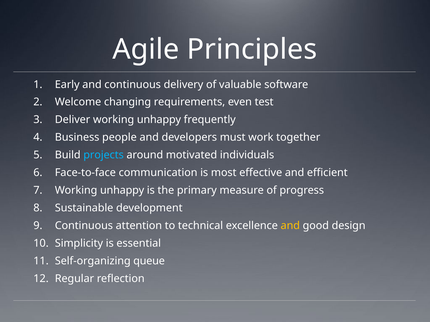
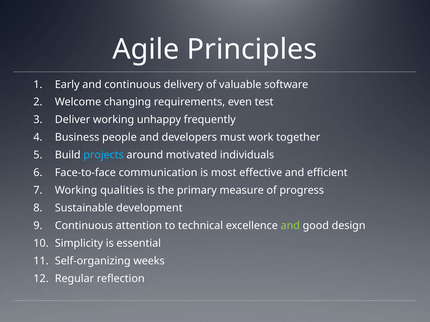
unhappy at (122, 191): unhappy -> qualities
and at (290, 226) colour: yellow -> light green
queue: queue -> weeks
